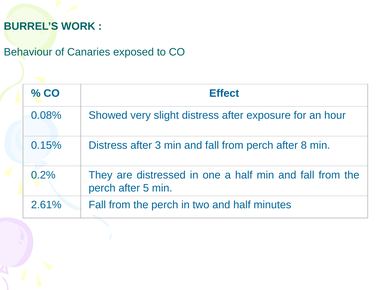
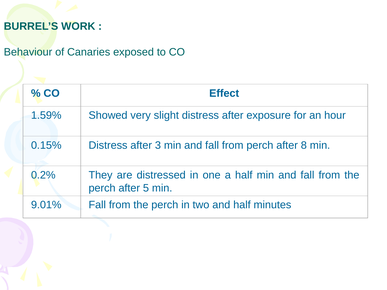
0.08%: 0.08% -> 1.59%
2.61%: 2.61% -> 9.01%
